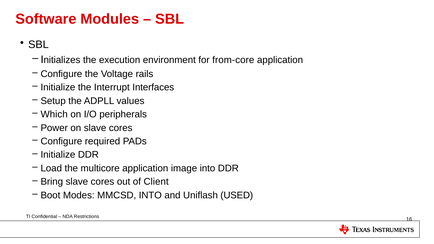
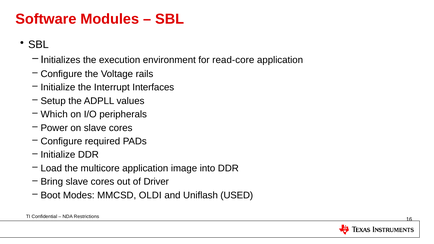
from-core: from-core -> read-core
Client: Client -> Driver
MMCSD INTO: INTO -> OLDI
